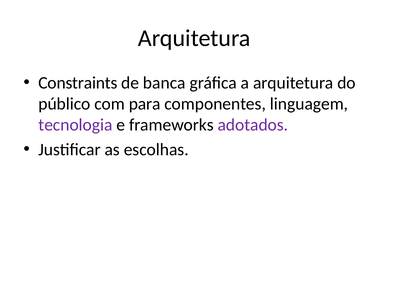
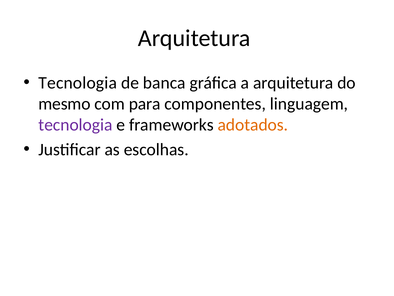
Constraints at (78, 83): Constraints -> Tecnologia
público: público -> mesmo
adotados colour: purple -> orange
